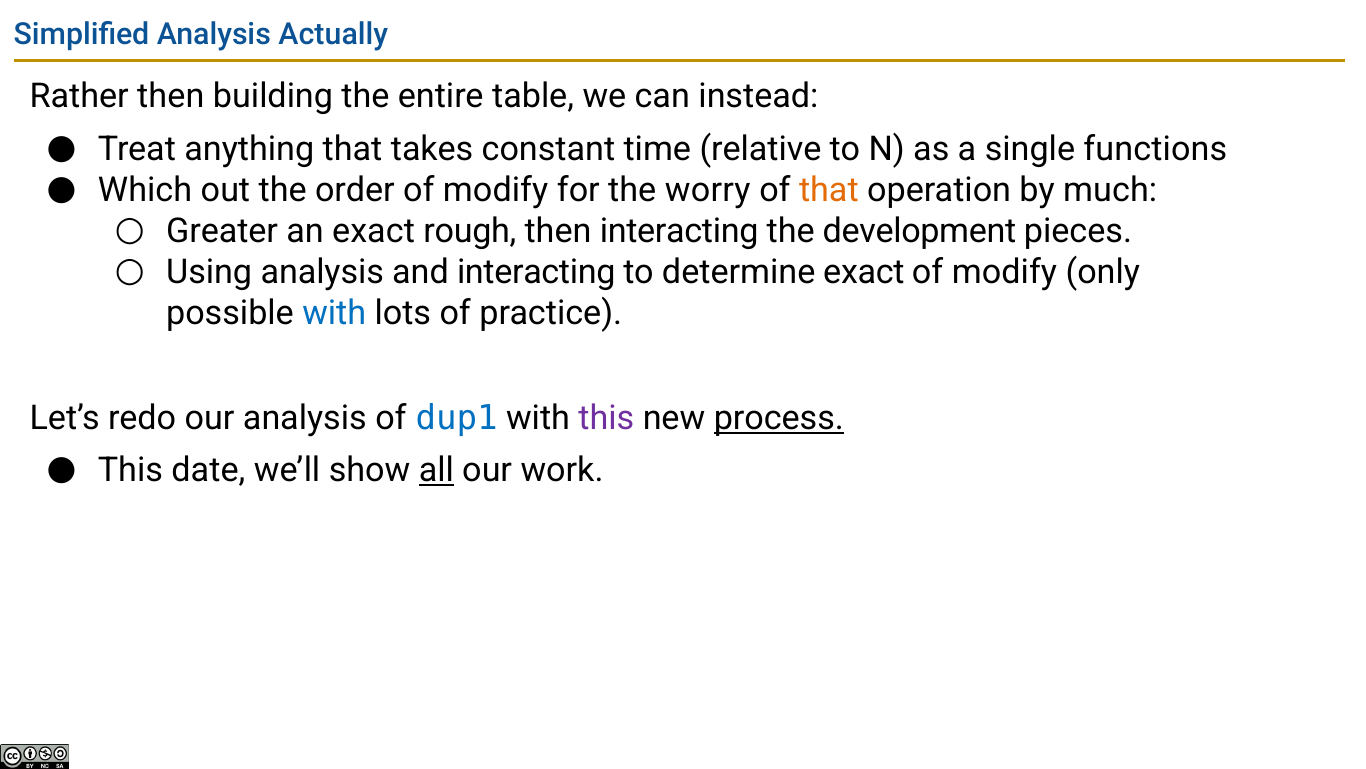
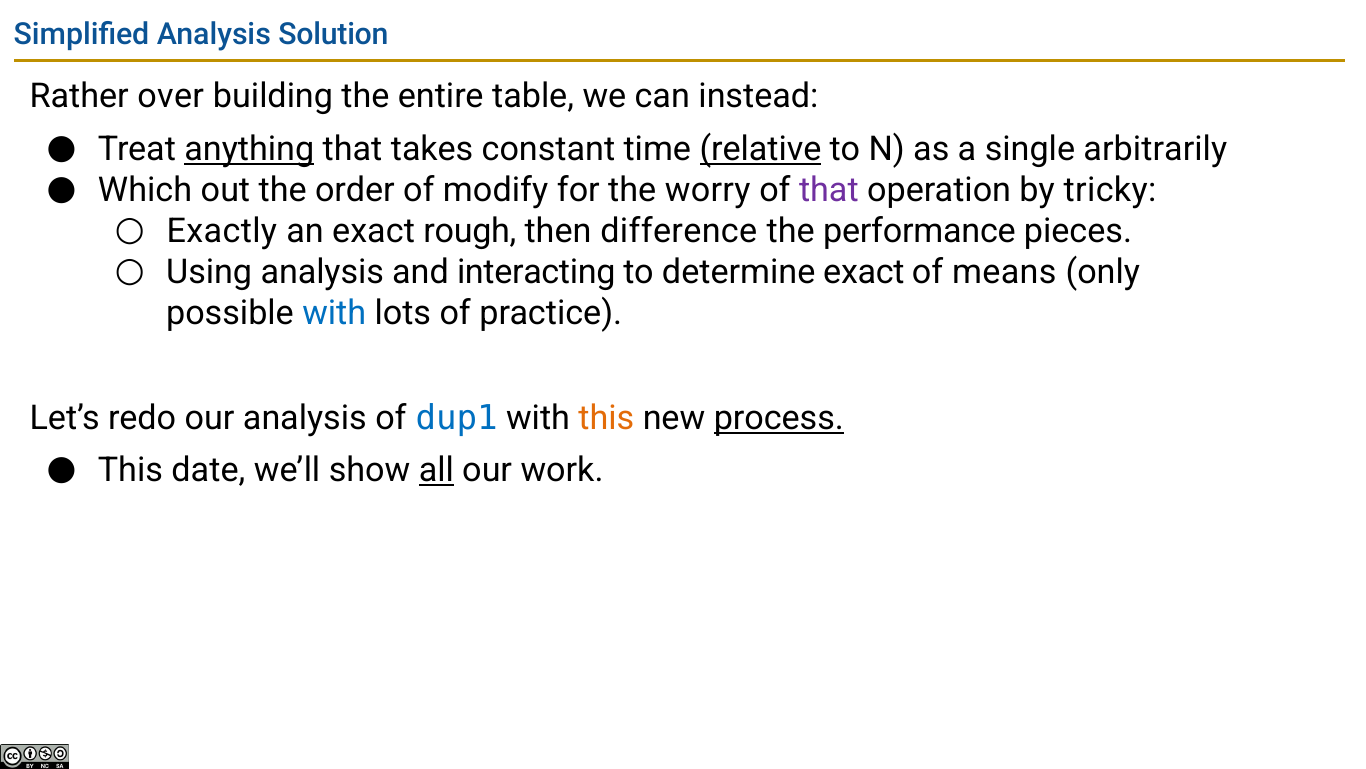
Actually: Actually -> Solution
Rather then: then -> over
anything underline: none -> present
relative underline: none -> present
functions: functions -> arbitrarily
that at (829, 190) colour: orange -> purple
much: much -> tricky
Greater: Greater -> Exactly
then interacting: interacting -> difference
development: development -> performance
modify at (1004, 272): modify -> means
this at (606, 418) colour: purple -> orange
